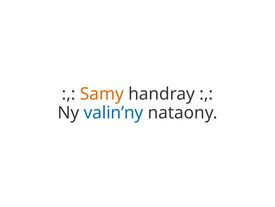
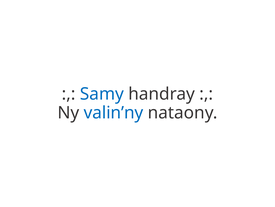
Samy colour: orange -> blue
